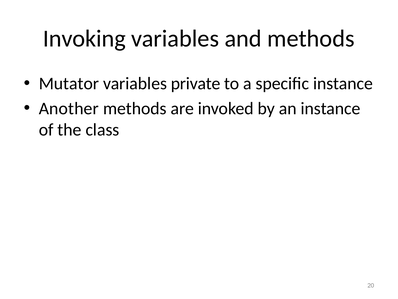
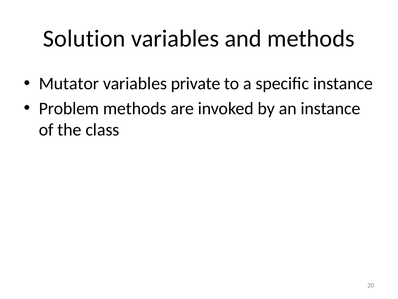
Invoking: Invoking -> Solution
Another: Another -> Problem
